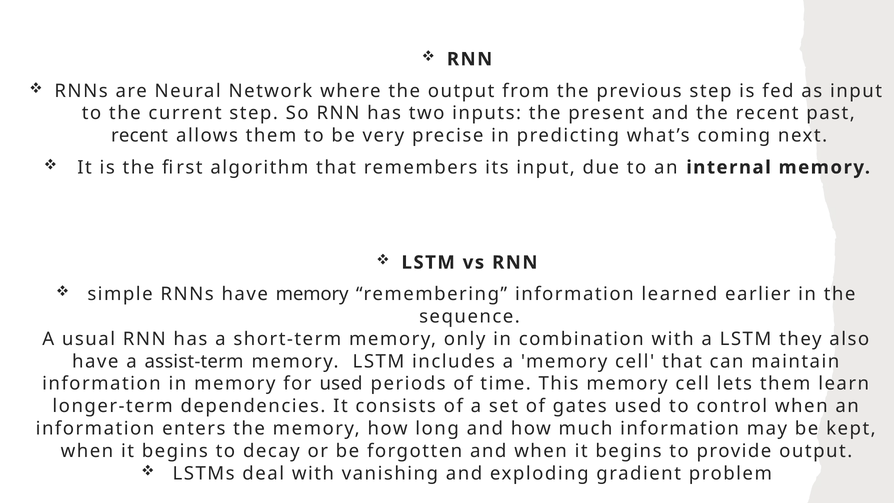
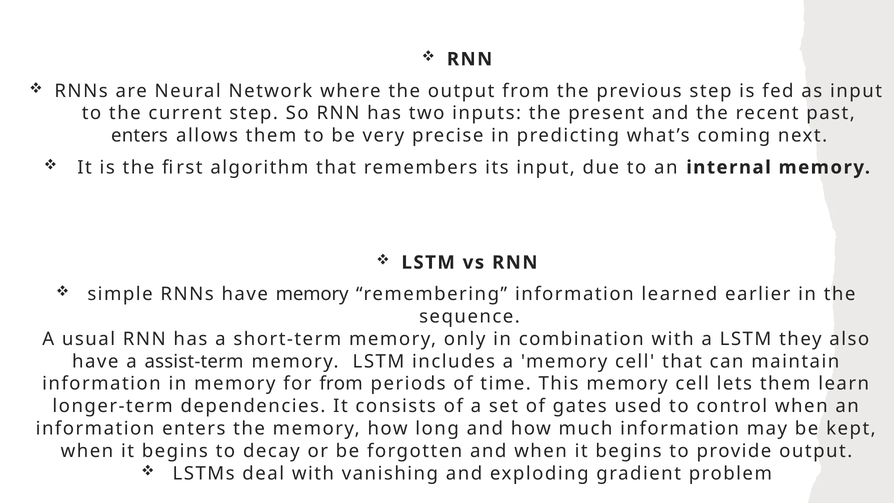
recent at (139, 136): recent -> enters
for used: used -> from
